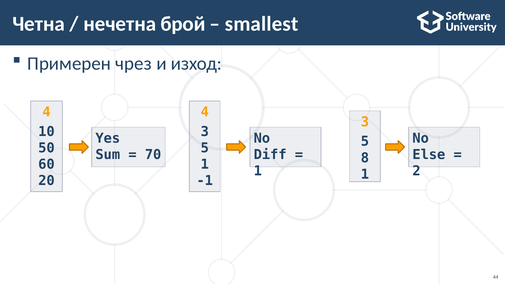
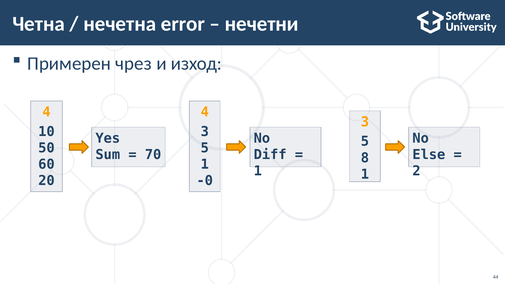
брой: брой -> error
smallest: smallest -> нечетни
-1: -1 -> -0
